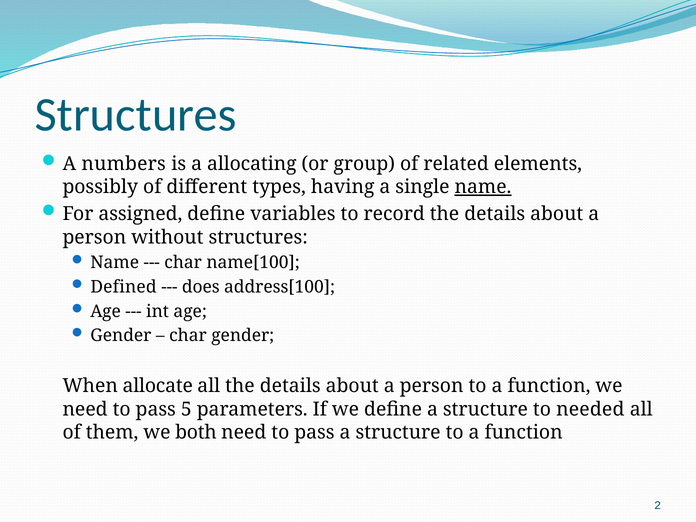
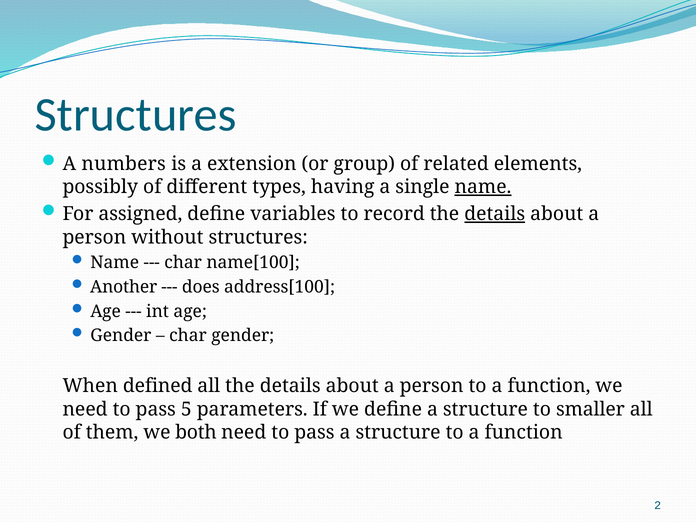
allocating: allocating -> extension
details at (495, 214) underline: none -> present
Defined: Defined -> Another
allocate: allocate -> defined
needed: needed -> smaller
